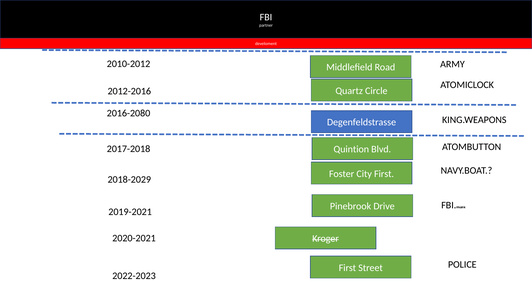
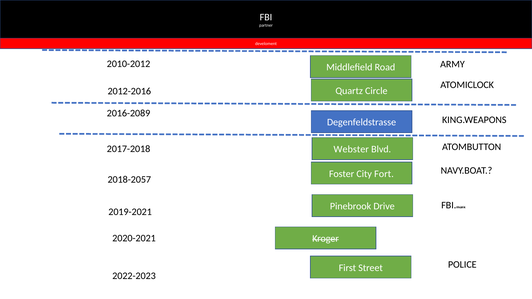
2016-2080: 2016-2080 -> 2016-2089
Quintion: Quintion -> Webster
City First: First -> Fort
2018-2029: 2018-2029 -> 2018-2057
